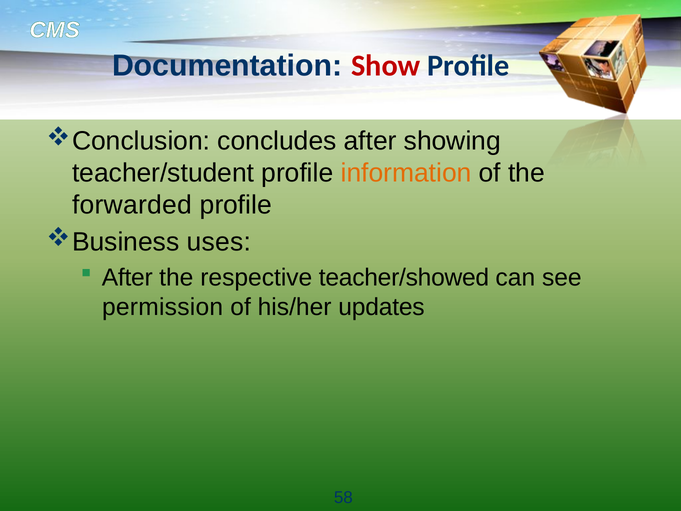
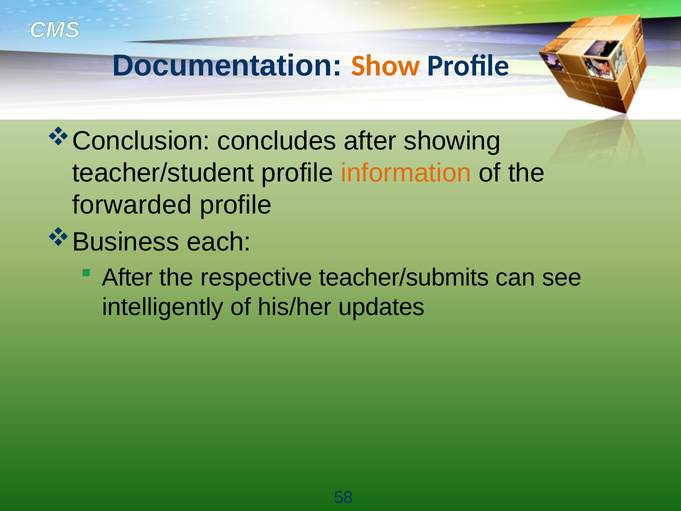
Show colour: red -> orange
uses: uses -> each
teacher/showed: teacher/showed -> teacher/submits
permission: permission -> intelligently
